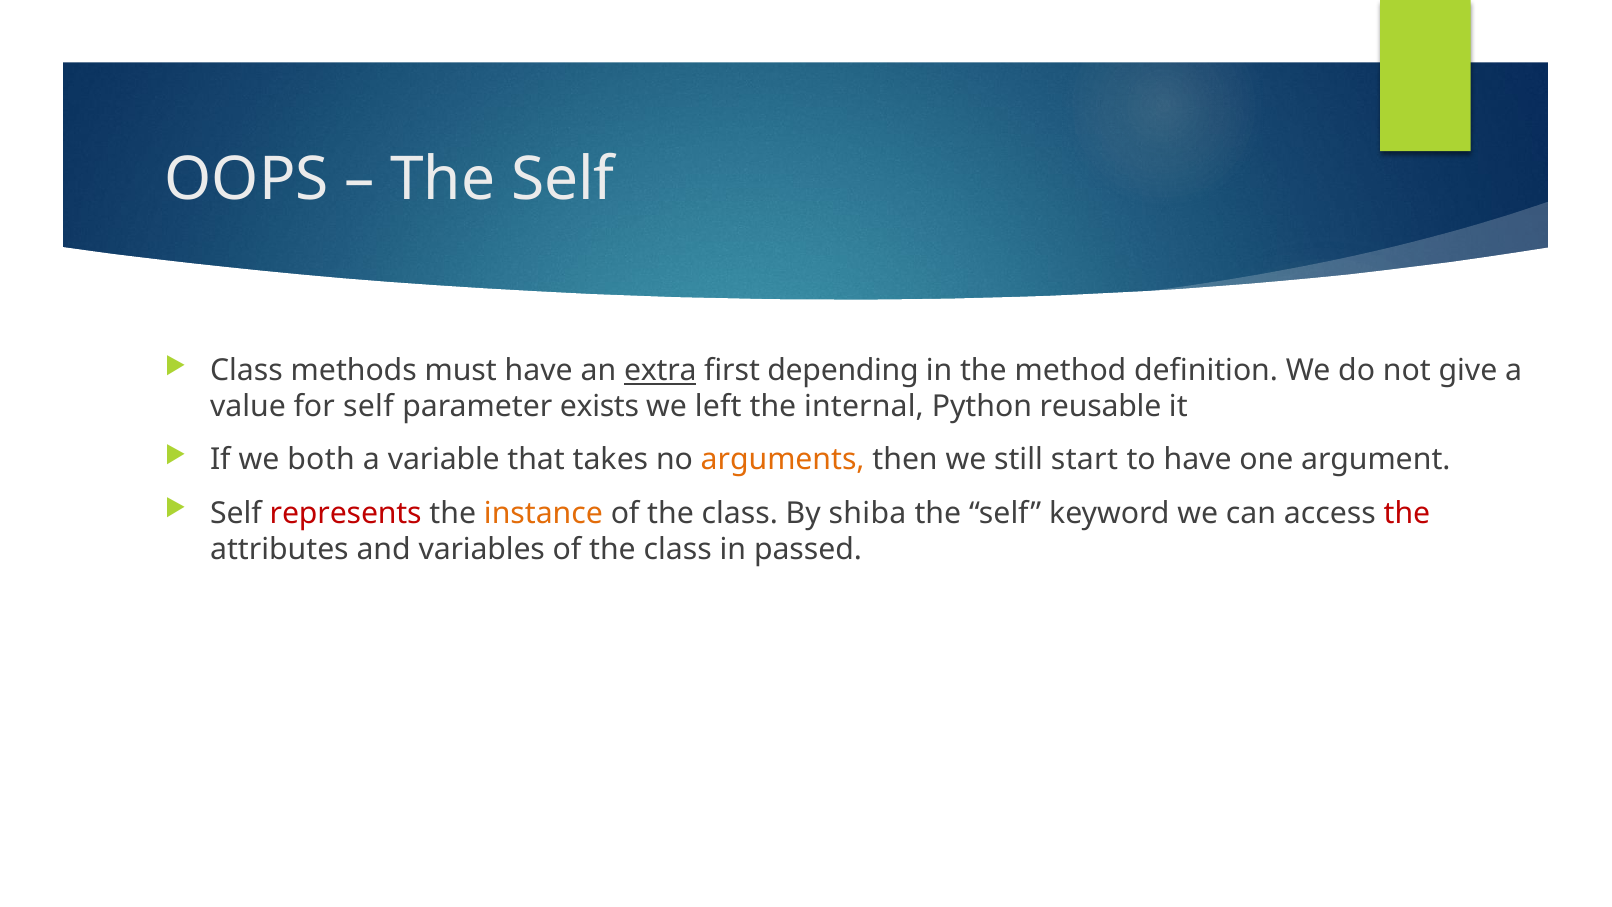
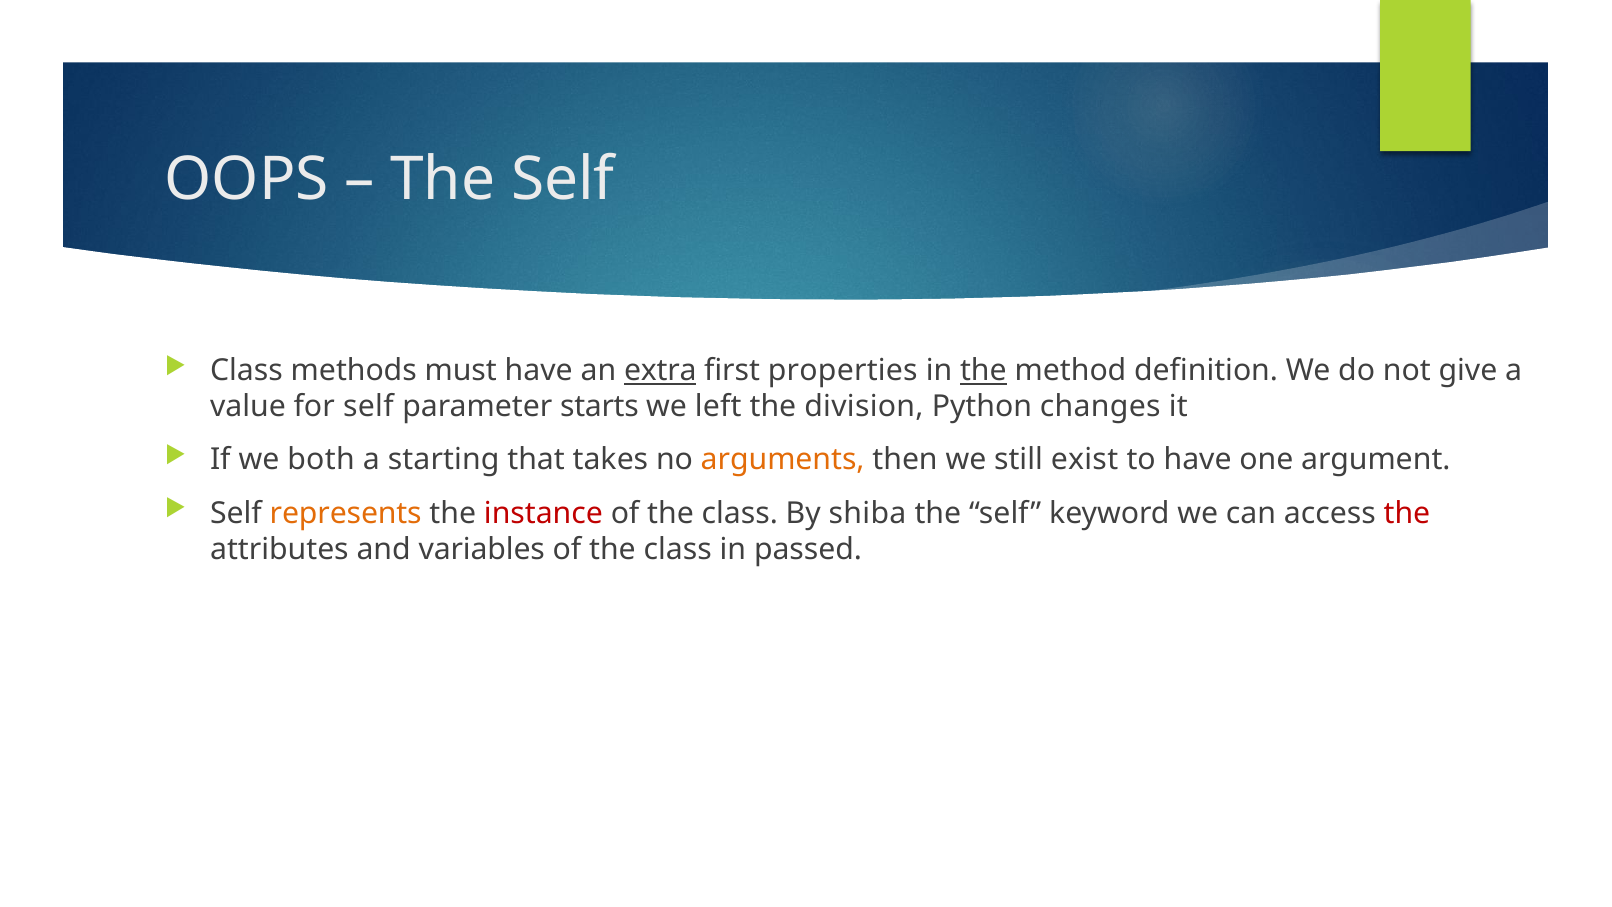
depending: depending -> properties
the at (983, 371) underline: none -> present
exists: exists -> starts
internal: internal -> division
reusable: reusable -> changes
variable: variable -> starting
start: start -> exist
represents colour: red -> orange
instance colour: orange -> red
